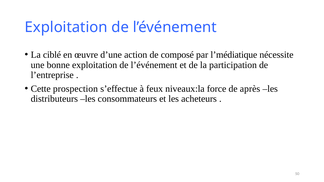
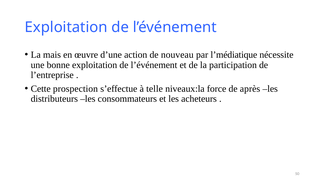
ciblé: ciblé -> mais
composé: composé -> nouveau
feux: feux -> telle
